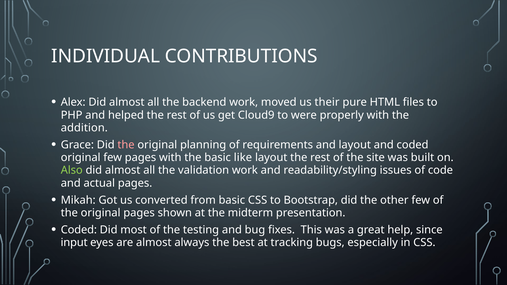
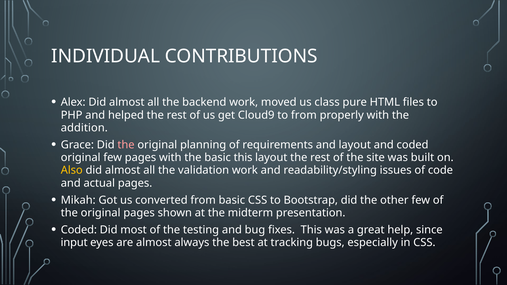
their: their -> class
to were: were -> from
basic like: like -> this
Also colour: light green -> yellow
